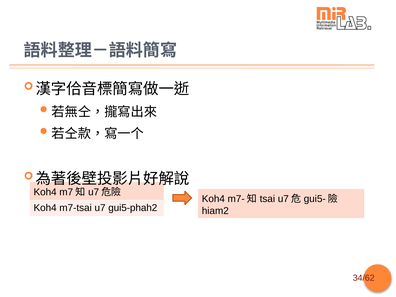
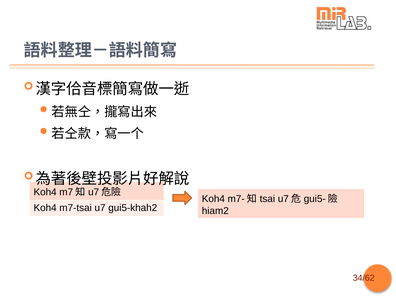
gui5-phah2: gui5-phah2 -> gui5-khah2
